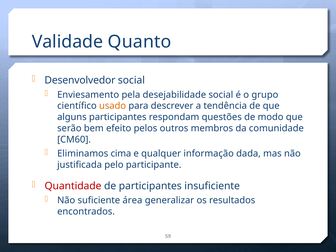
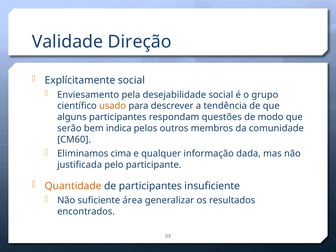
Quanto: Quanto -> Direção
Desenvolvedor: Desenvolvedor -> Explícitamente
efeito: efeito -> indica
Quantidade colour: red -> orange
